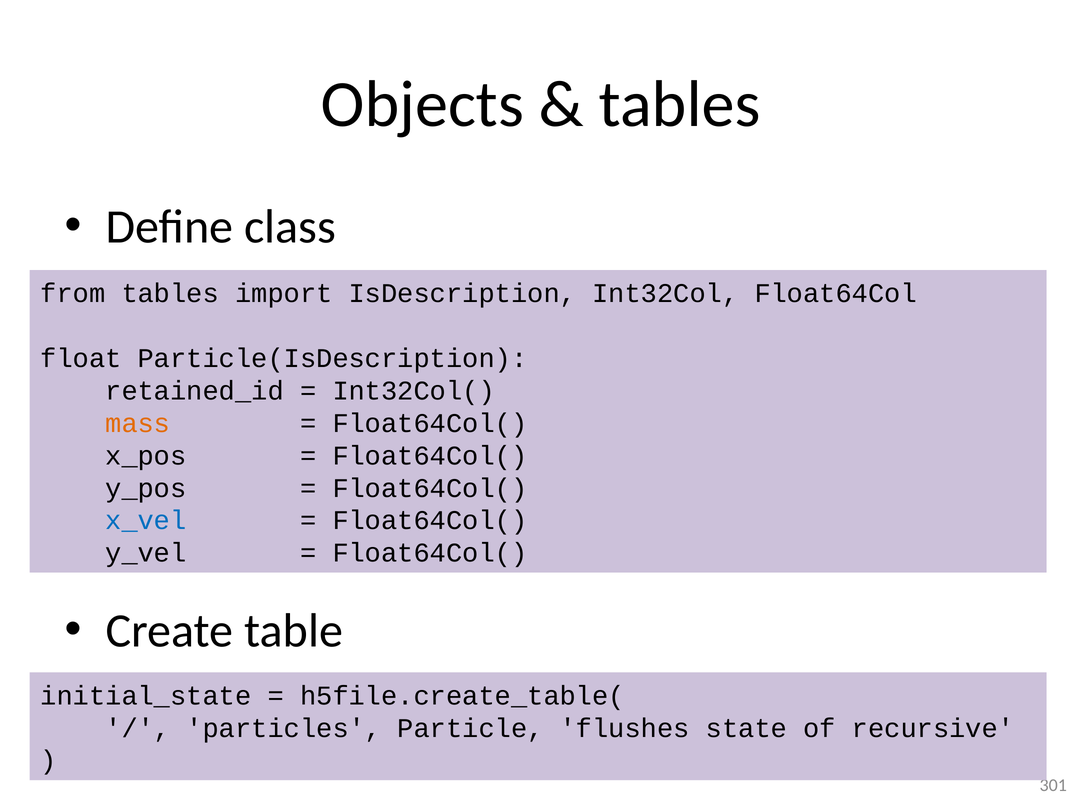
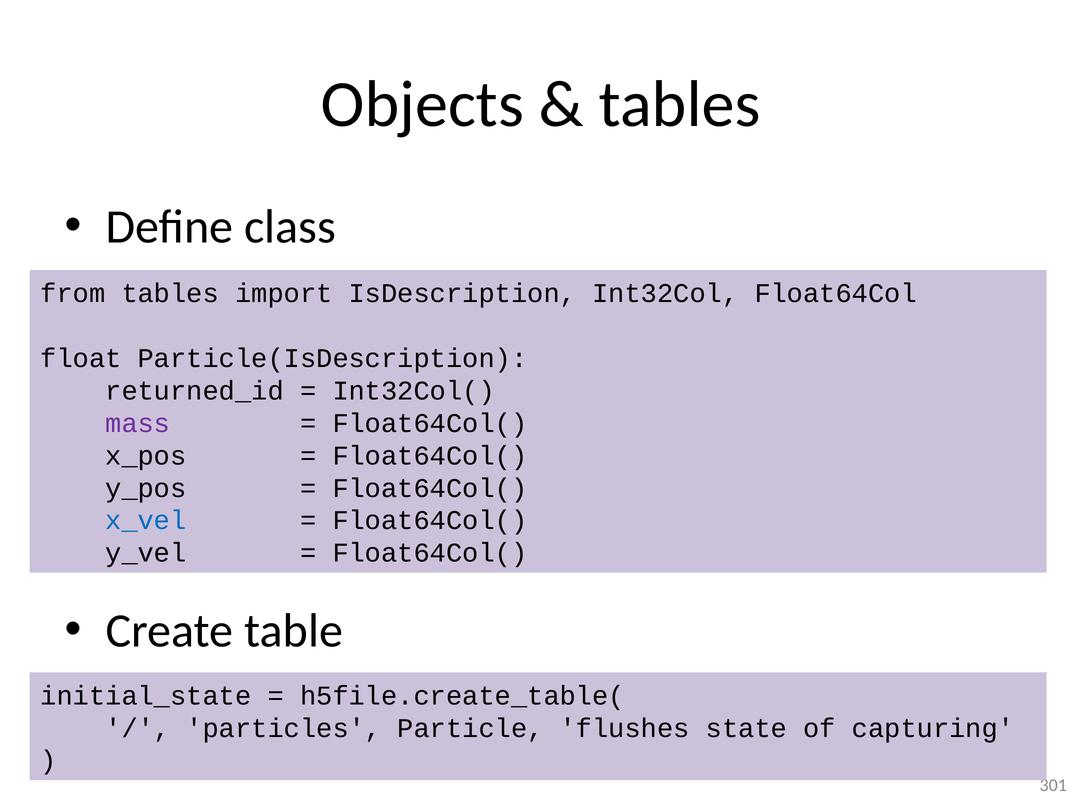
retained_id: retained_id -> returned_id
mass colour: orange -> purple
recursive: recursive -> capturing
